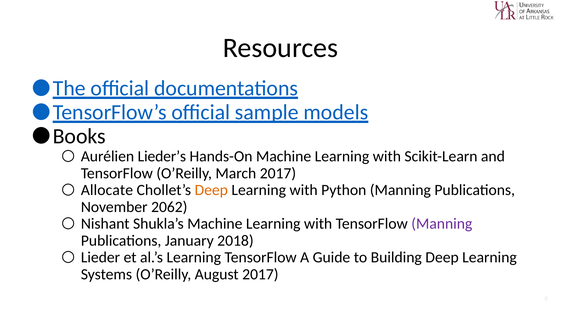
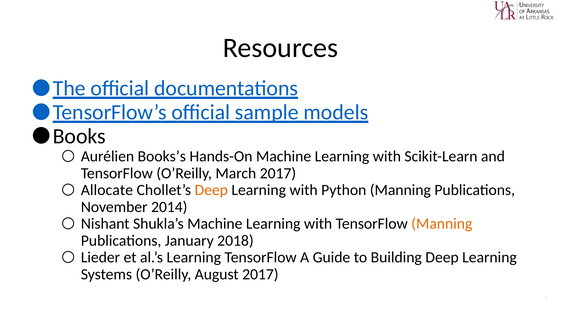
Lieder’s: Lieder’s -> Books’s
2062: 2062 -> 2014
Manning at (442, 223) colour: purple -> orange
